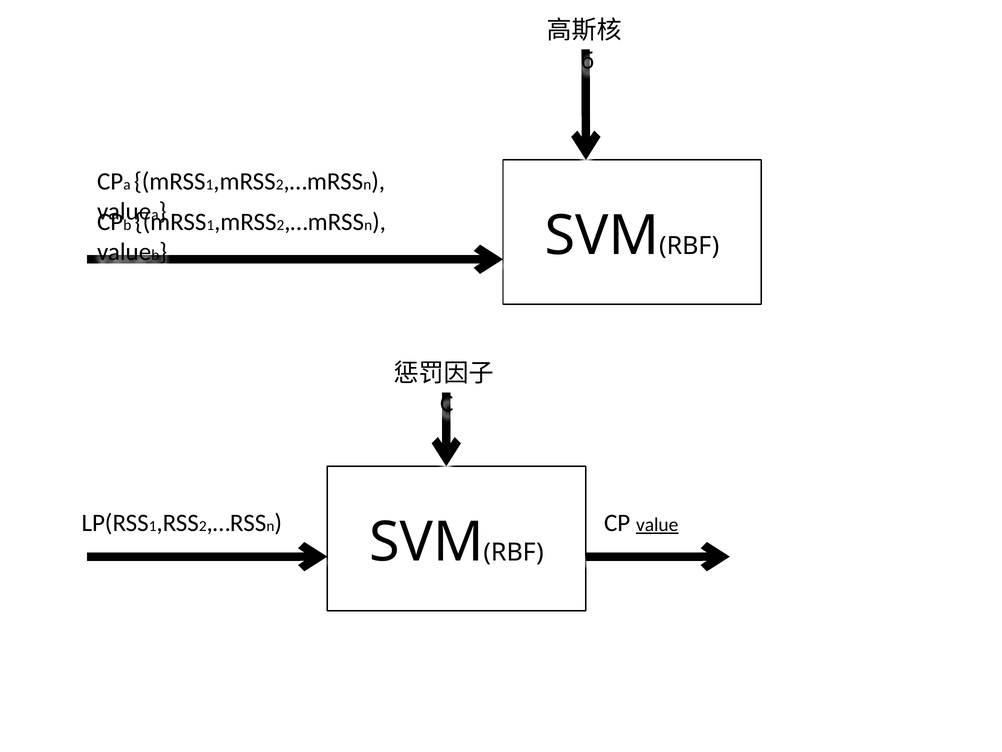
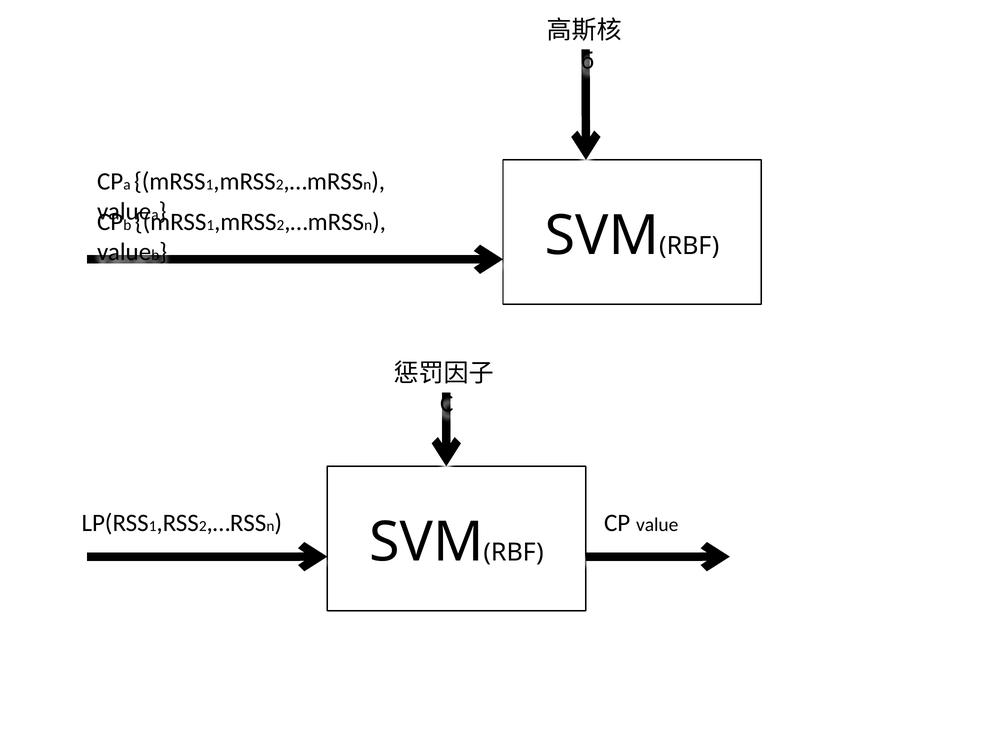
value at (657, 525) underline: present -> none
